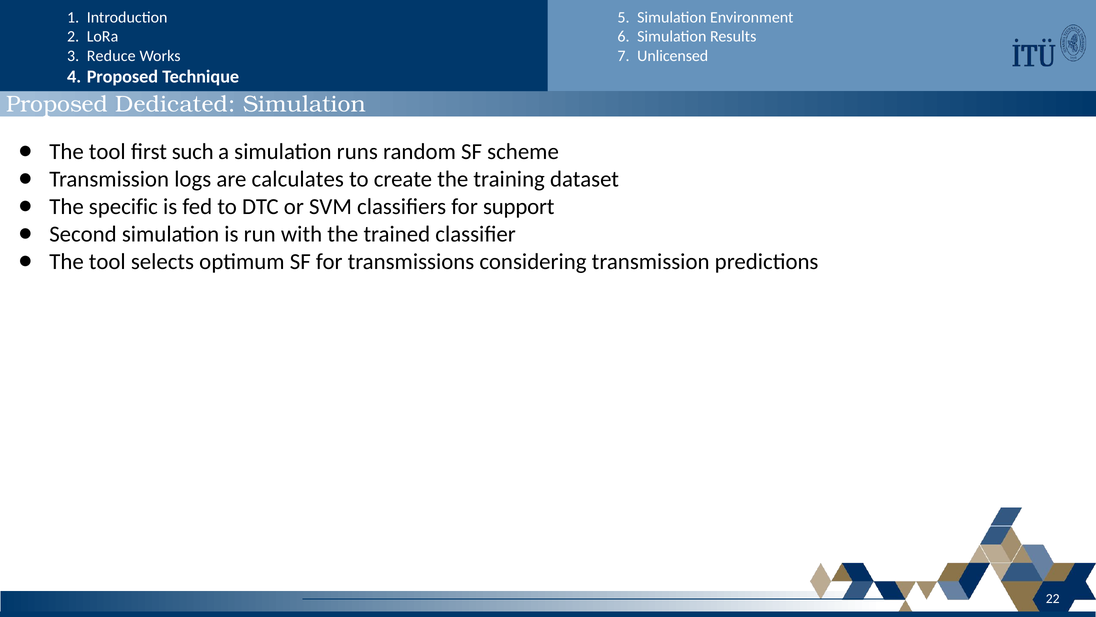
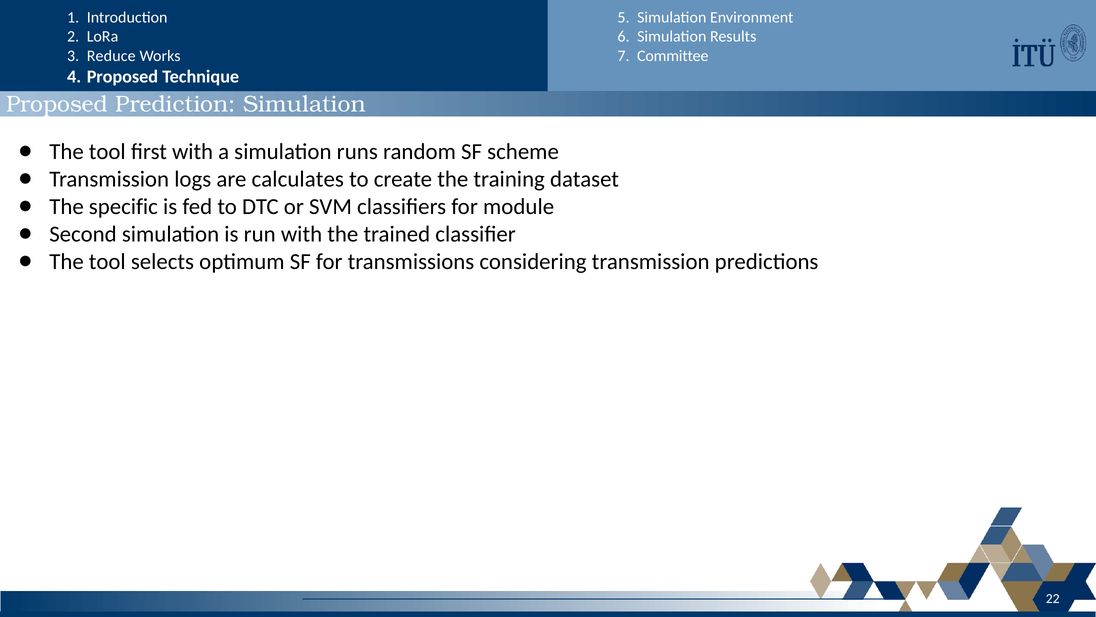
Unlicensed: Unlicensed -> Committee
Dedicated: Dedicated -> Prediction
first such: such -> with
support: support -> module
